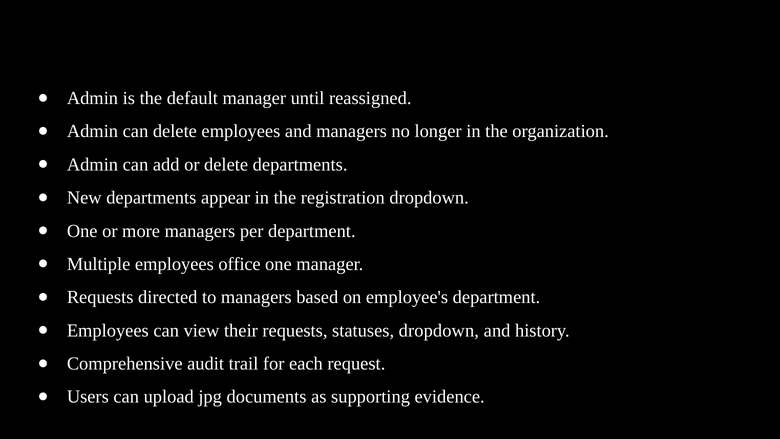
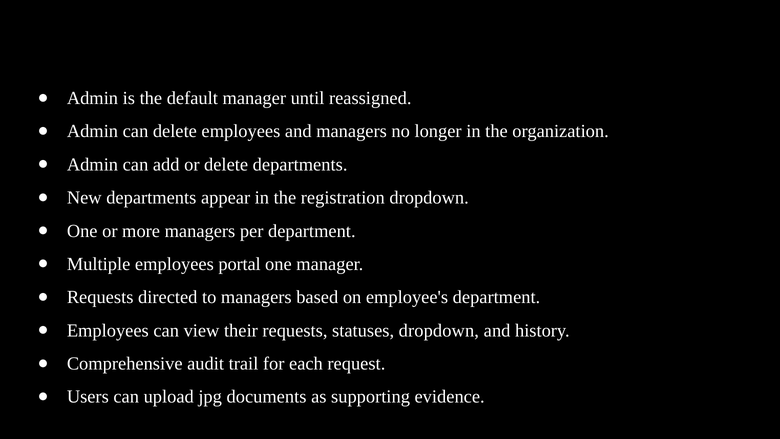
office: office -> portal
